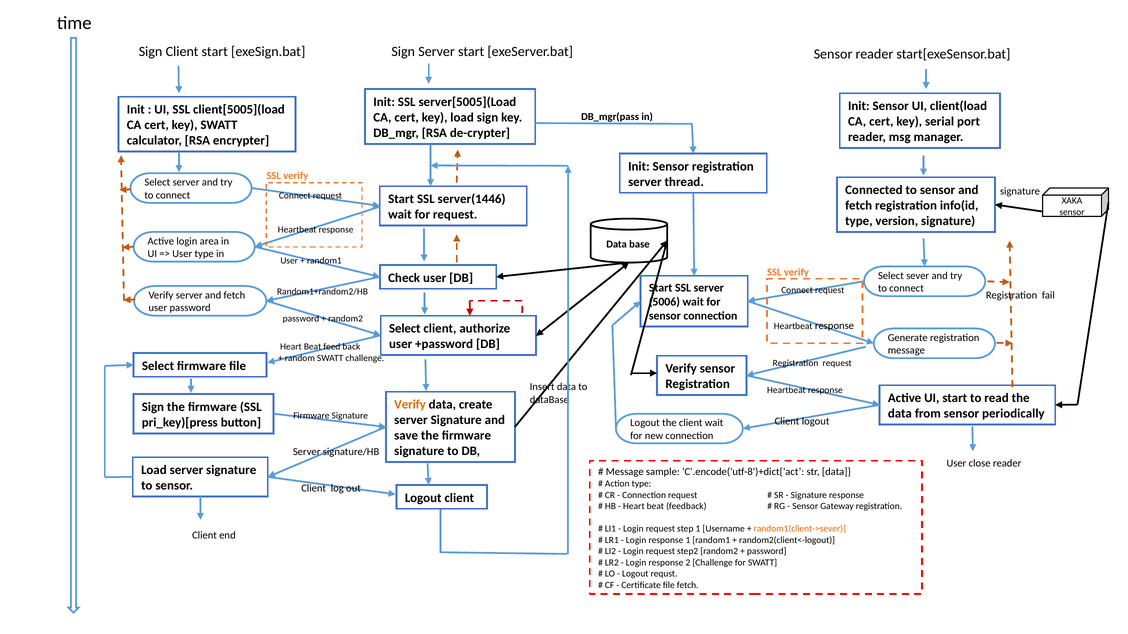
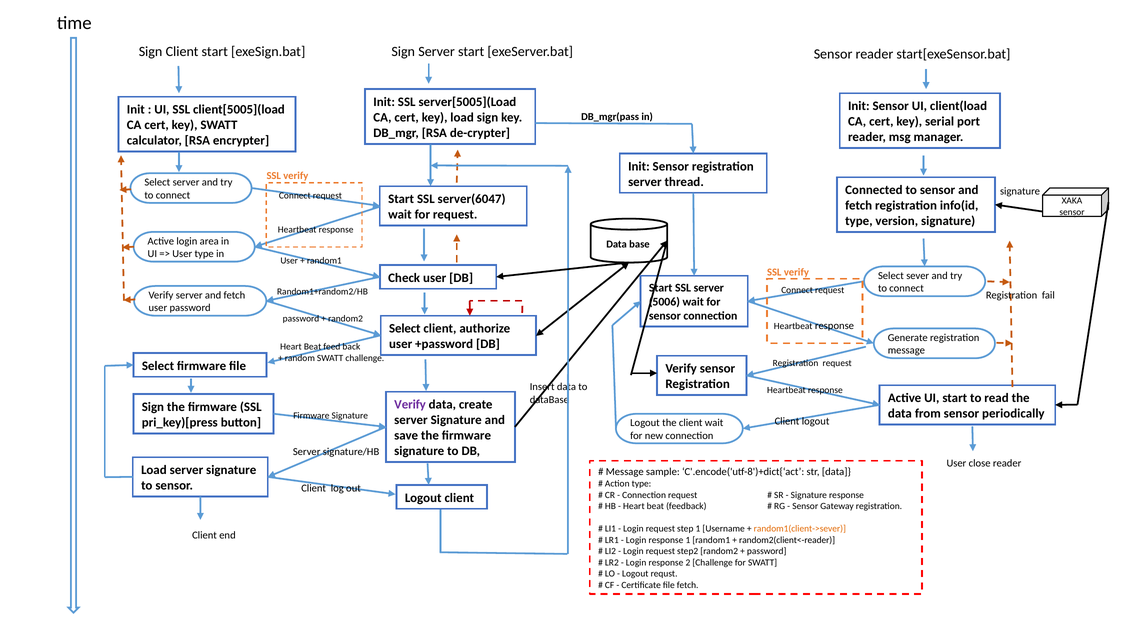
server(1446: server(1446 -> server(6047
Verify at (410, 405) colour: orange -> purple
random2(client<-logout: random2(client<-logout -> random2(client<-reader
